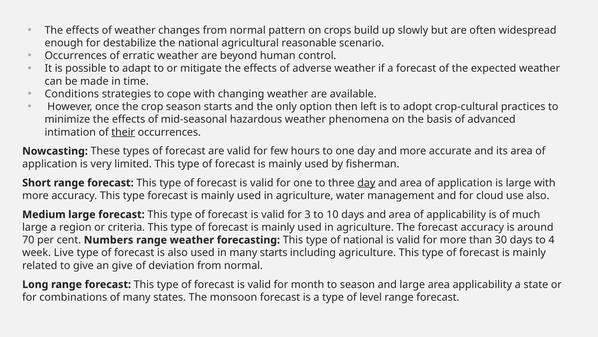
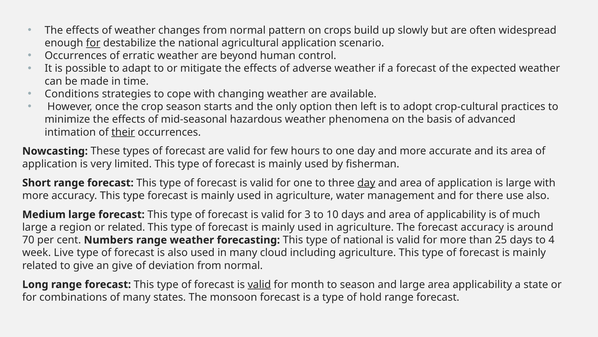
for at (93, 43) underline: none -> present
agricultural reasonable: reasonable -> application
cloud: cloud -> there
or criteria: criteria -> related
30: 30 -> 25
many starts: starts -> cloud
valid at (259, 284) underline: none -> present
level: level -> hold
